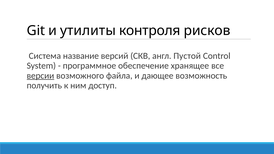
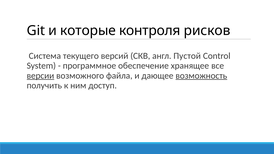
утилиты: утилиты -> которые
название: название -> текущего
возможность underline: none -> present
